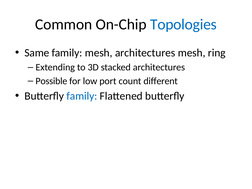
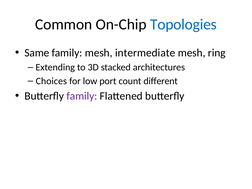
mesh architectures: architectures -> intermediate
Possible: Possible -> Choices
family at (82, 96) colour: blue -> purple
